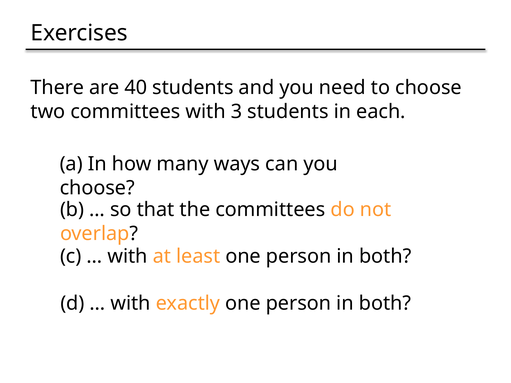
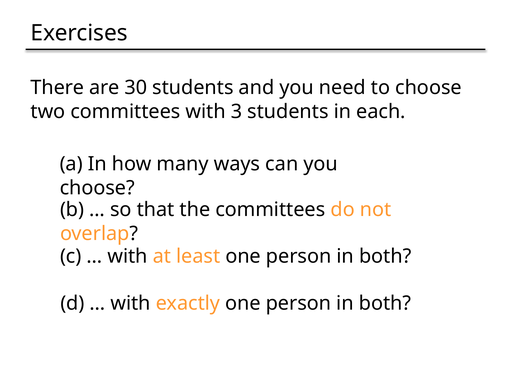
40: 40 -> 30
